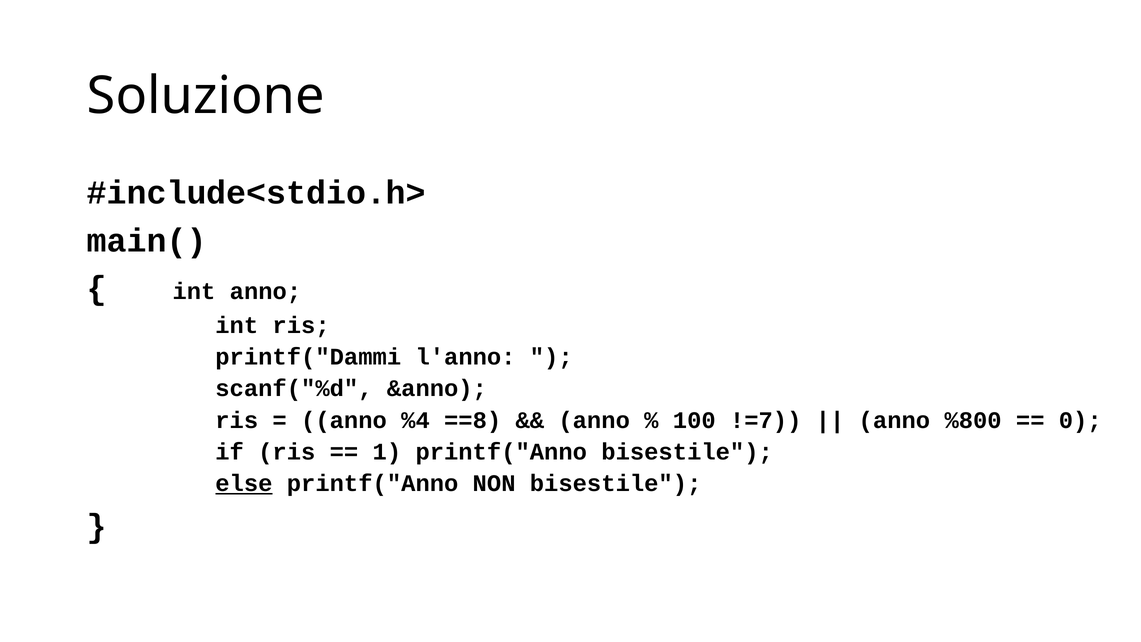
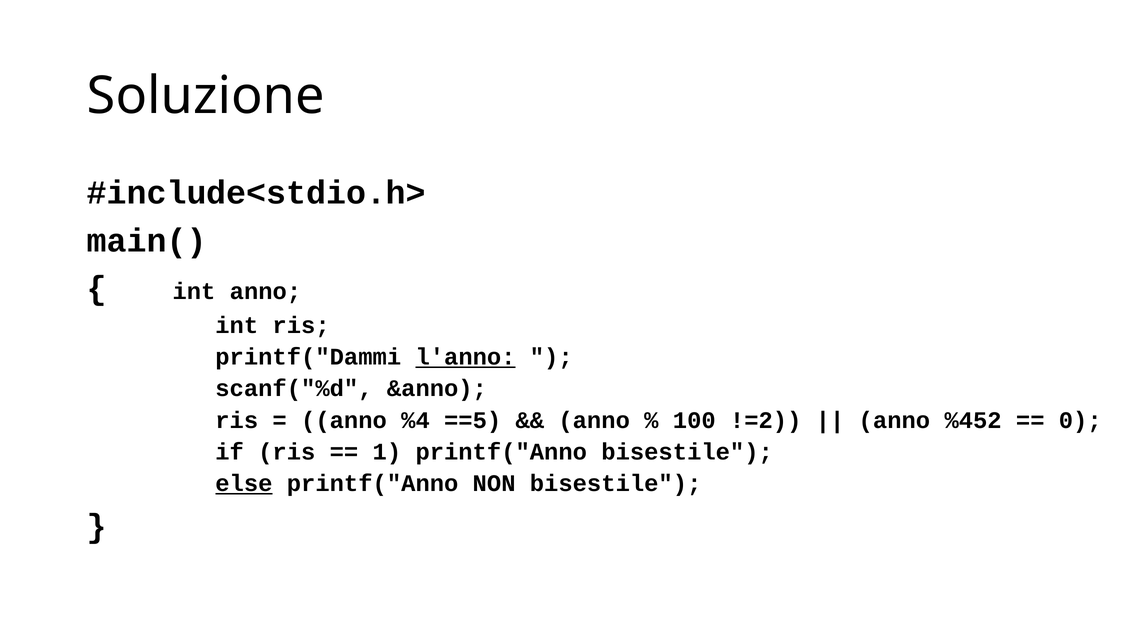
l'anno underline: none -> present
==8: ==8 -> ==5
!=7: !=7 -> !=2
%800: %800 -> %452
